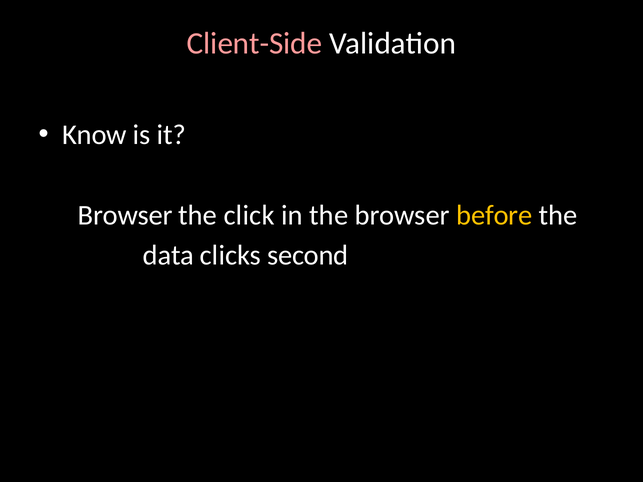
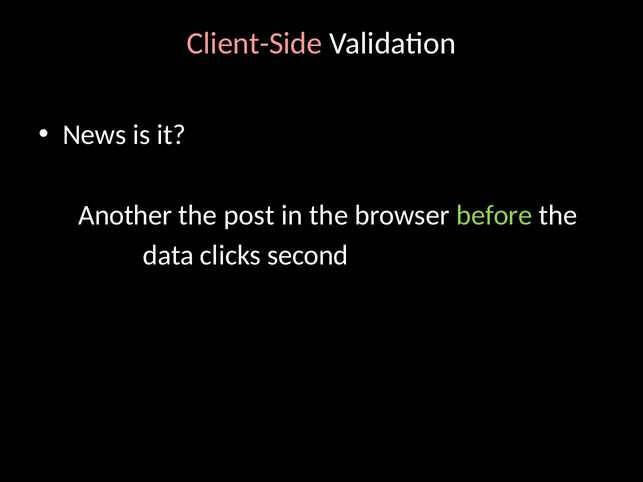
Know: Know -> News
Browser at (125, 215): Browser -> Another
click: click -> post
before colour: yellow -> light green
